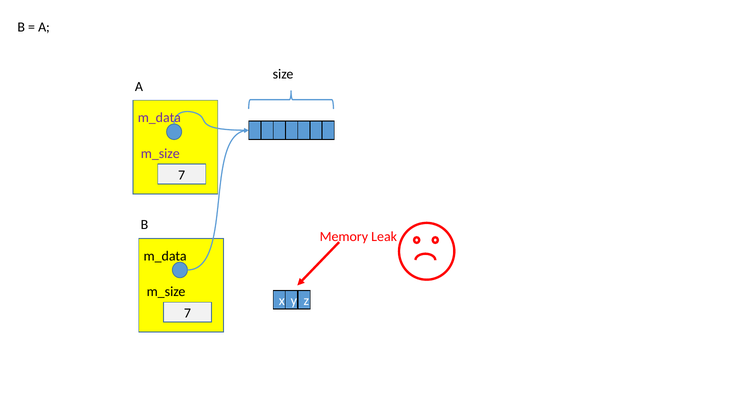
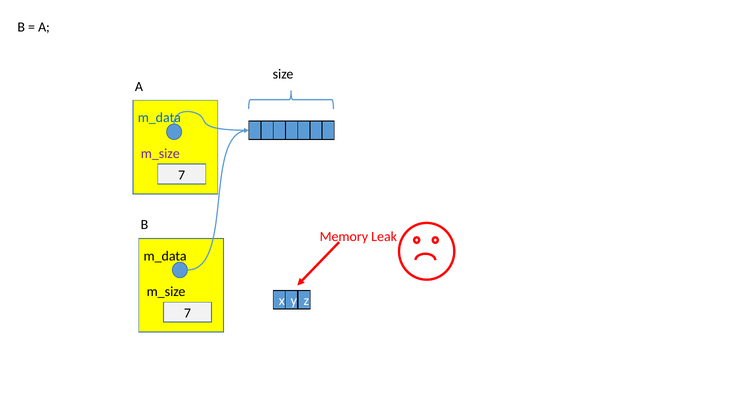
m_data at (159, 118) colour: purple -> blue
